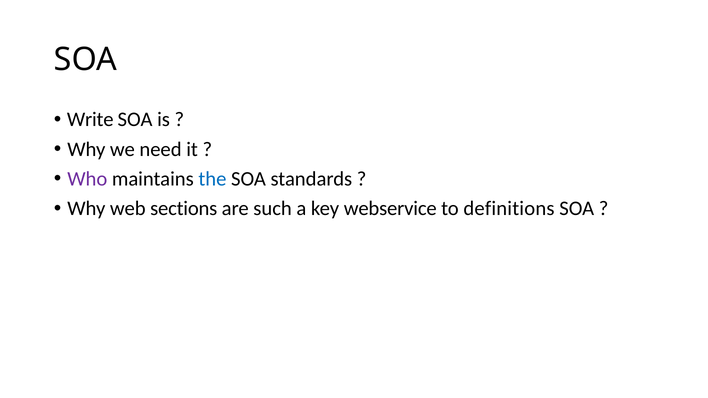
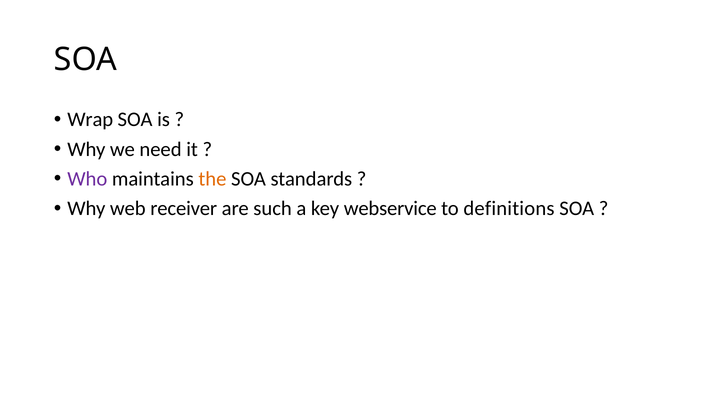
Write: Write -> Wrap
the colour: blue -> orange
sections: sections -> receiver
